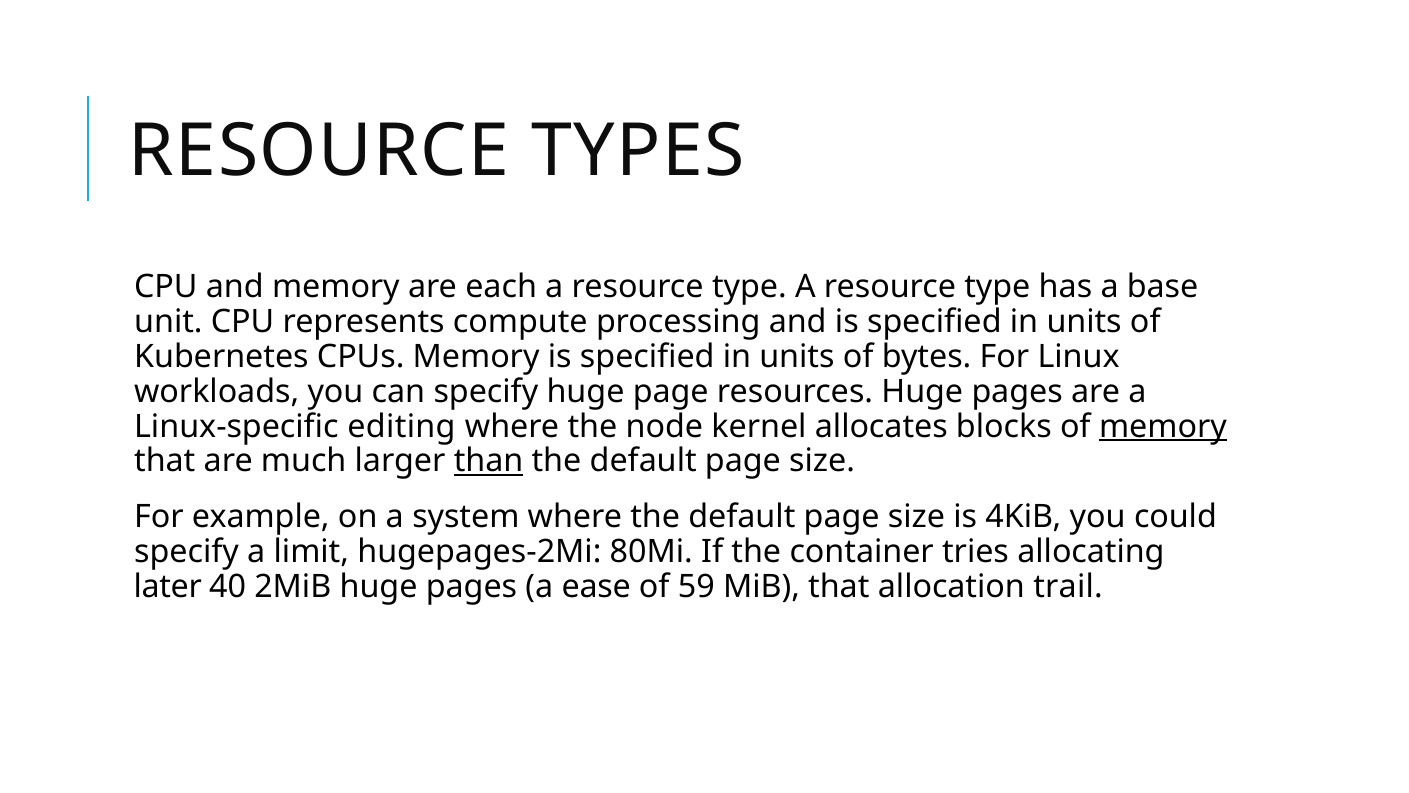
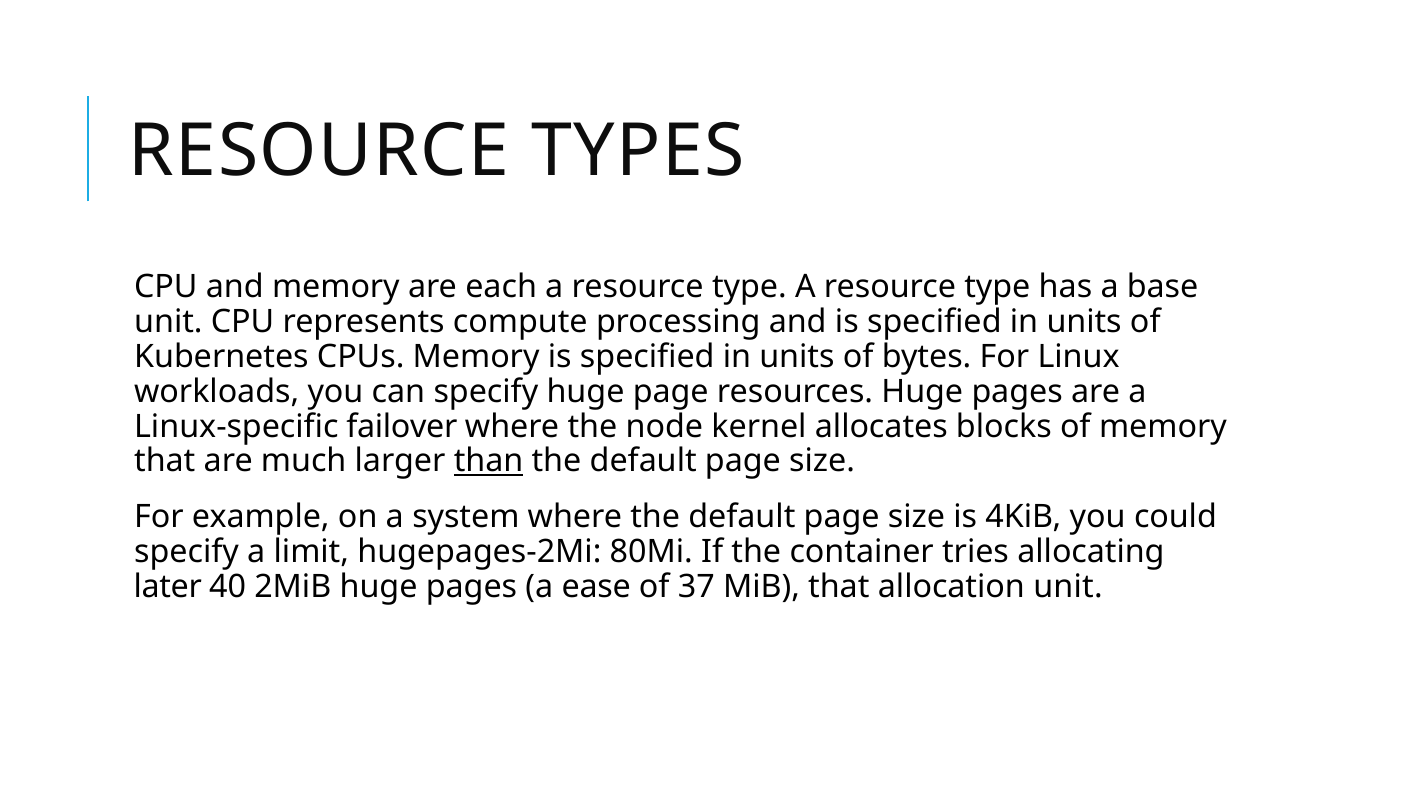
editing: editing -> failover
memory at (1163, 426) underline: present -> none
59: 59 -> 37
allocation trail: trail -> unit
